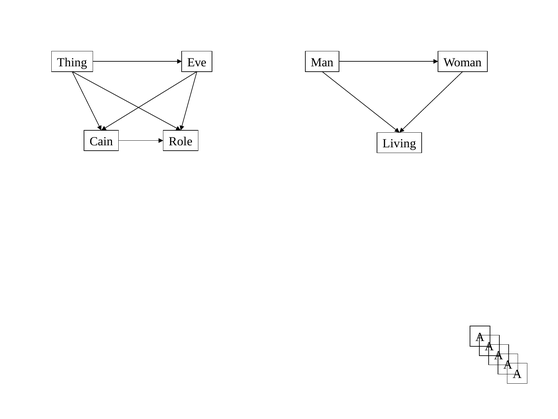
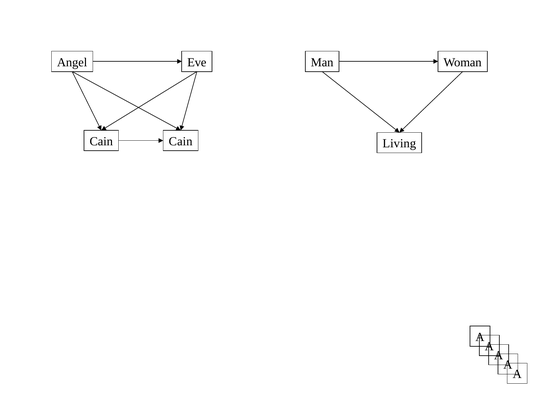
Thing: Thing -> Angel
Cain Role: Role -> Cain
